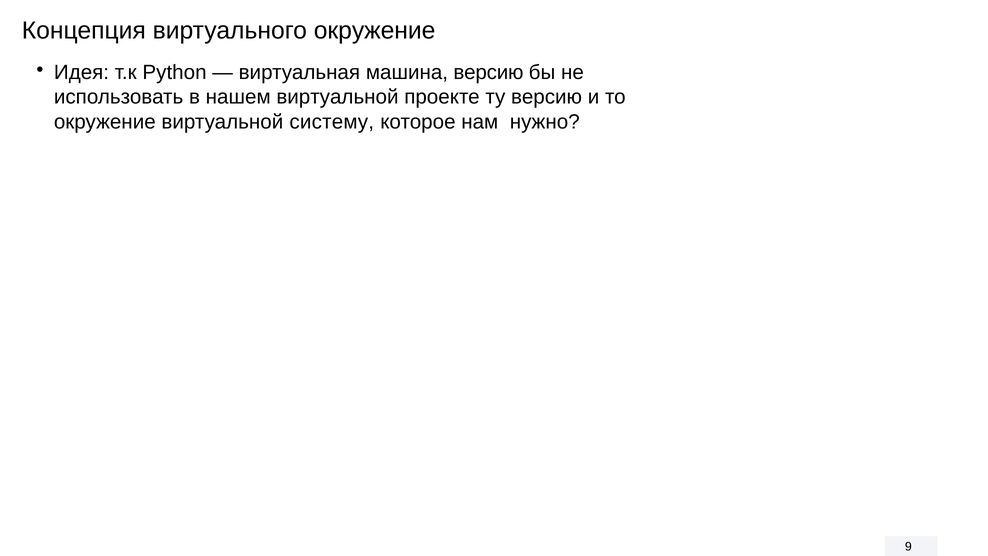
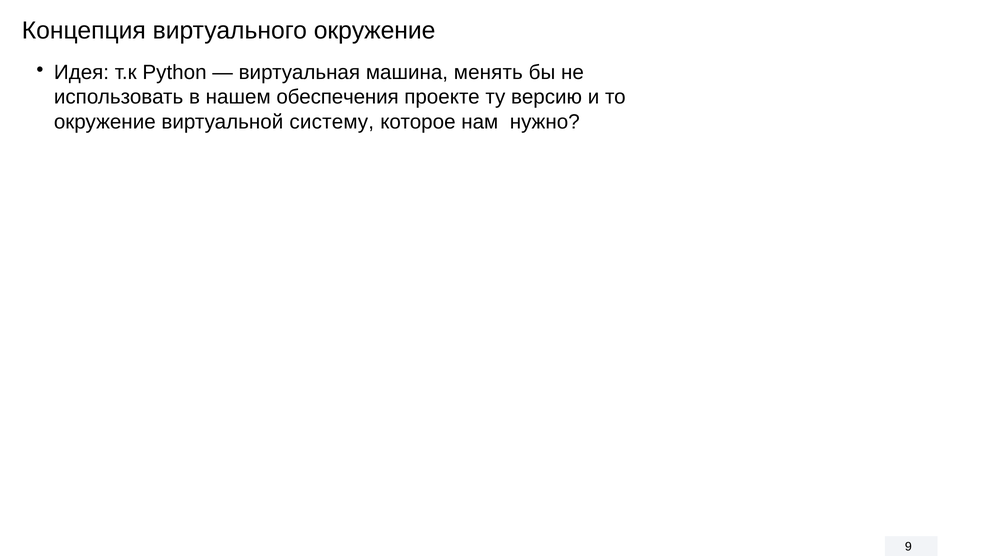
машина версию: версию -> менять
нашем виртуальной: виртуальной -> обеспечения
